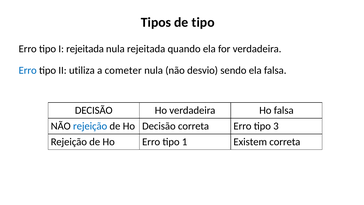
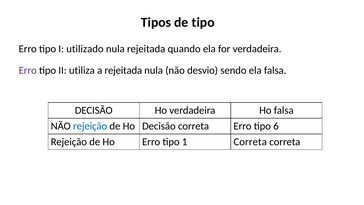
I rejeitada: rejeitada -> utilizado
Erro at (28, 70) colour: blue -> purple
a cometer: cometer -> rejeitada
3: 3 -> 6
1 Existem: Existem -> Correta
